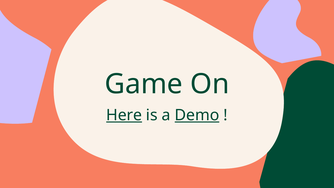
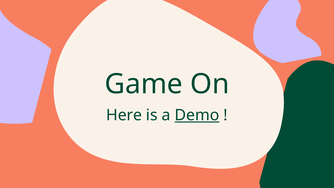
Here underline: present -> none
